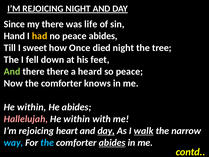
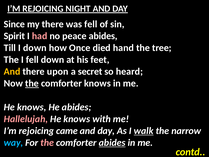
was life: life -> fell
Hand: Hand -> Spirit
had colour: yellow -> pink
I sweet: sweet -> down
died night: night -> hand
And at (12, 71) colour: light green -> yellow
there there: there -> upon
heard: heard -> secret
so peace: peace -> heard
the at (32, 83) underline: none -> present
within at (32, 107): within -> knows
within at (77, 119): within -> knows
heart: heart -> came
day at (106, 131) underline: present -> none
the at (47, 142) colour: light blue -> pink
